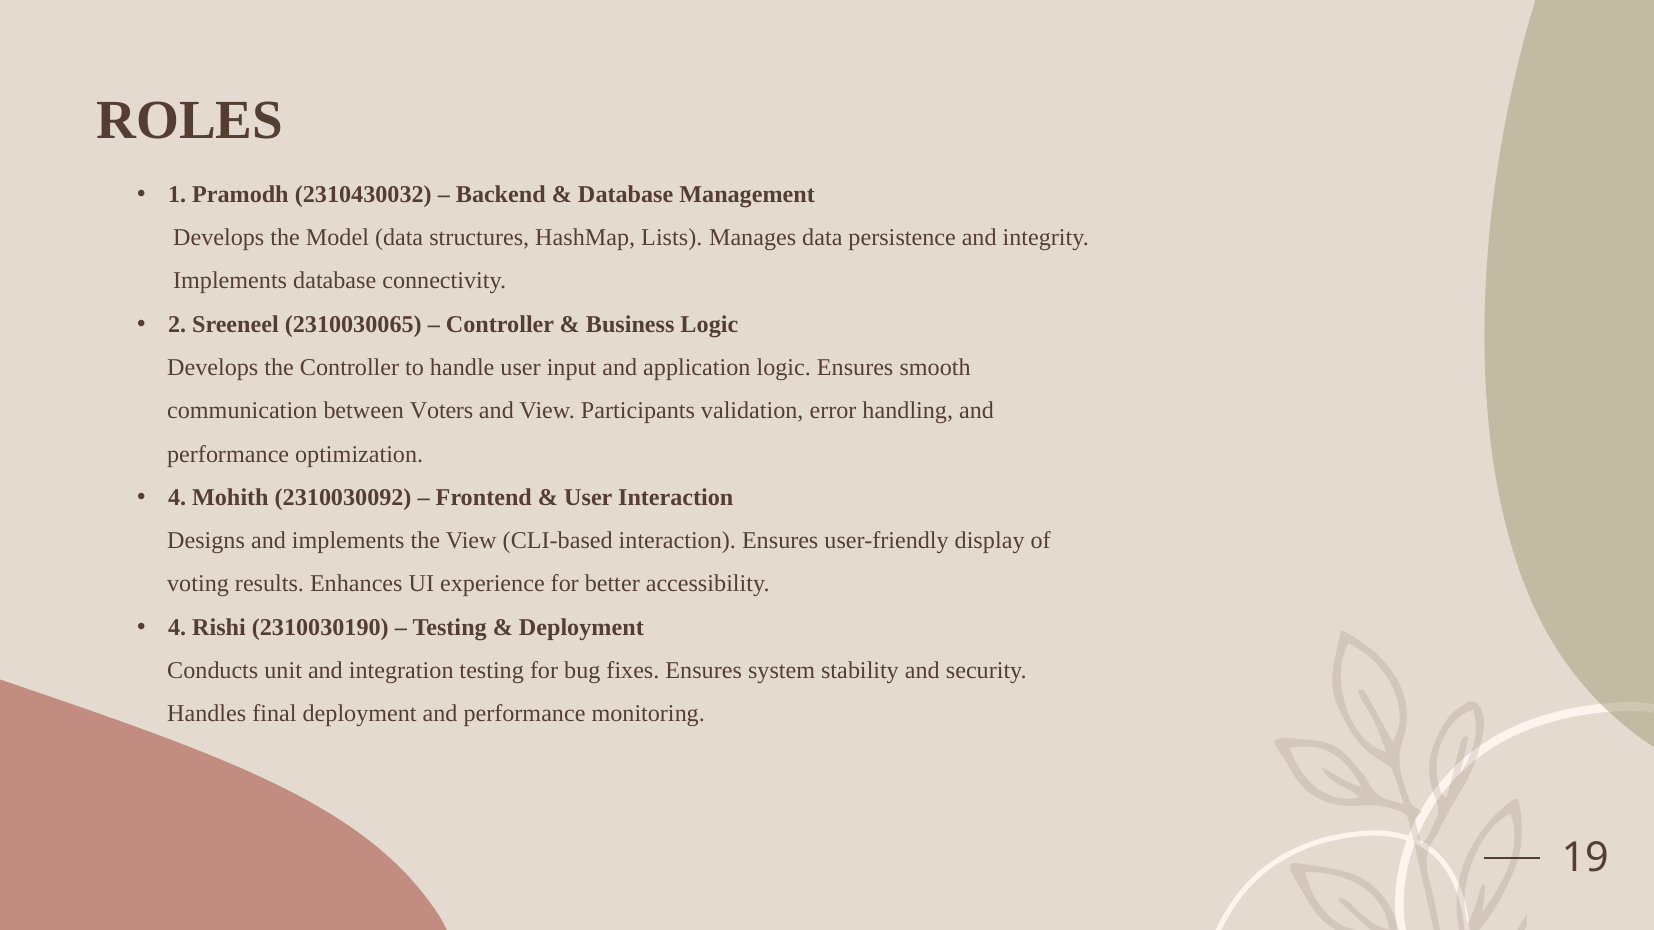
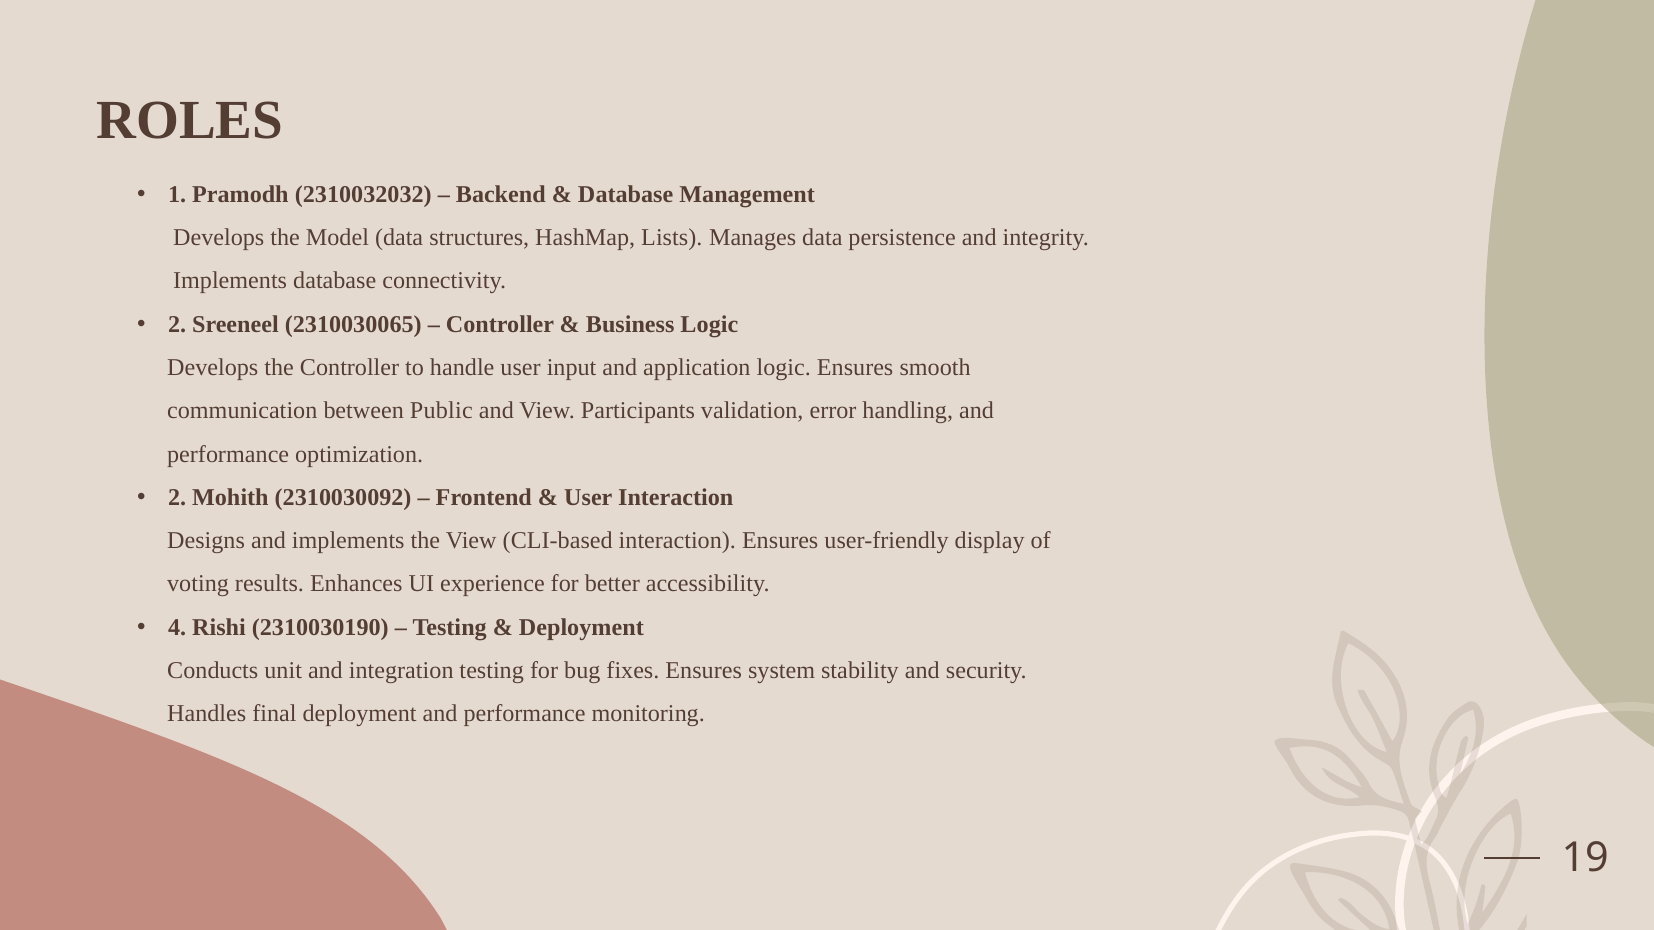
2310430032: 2310430032 -> 2310032032
Voters: Voters -> Public
4 at (177, 498): 4 -> 2
